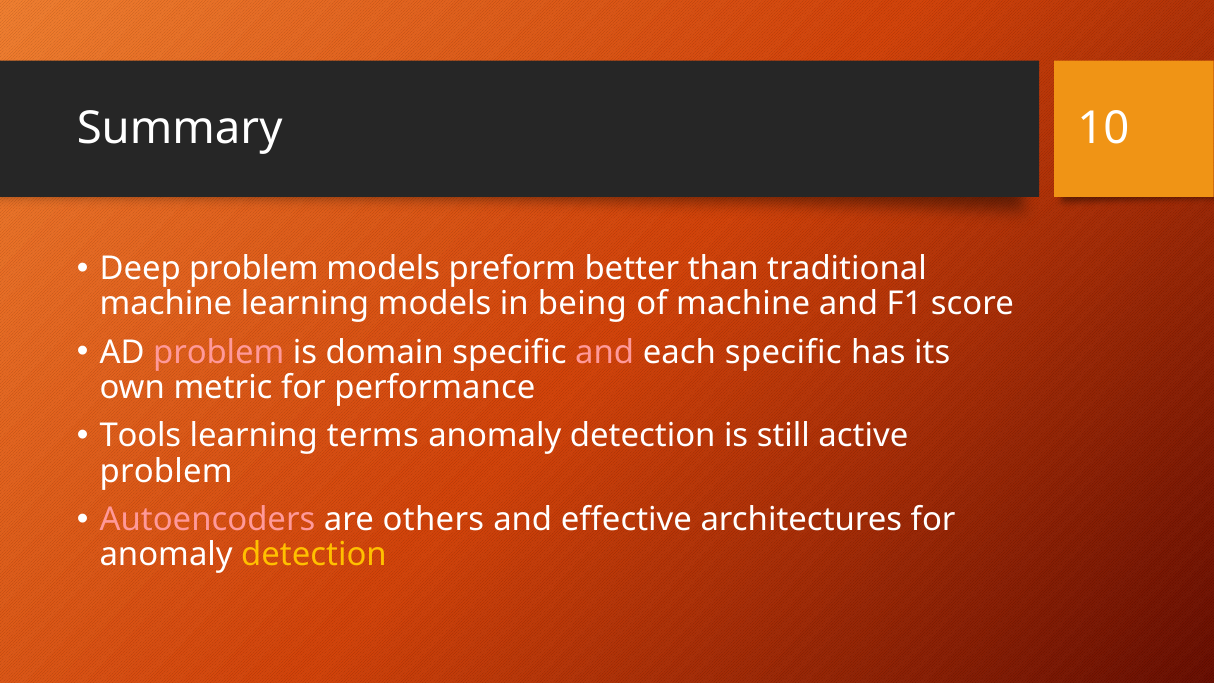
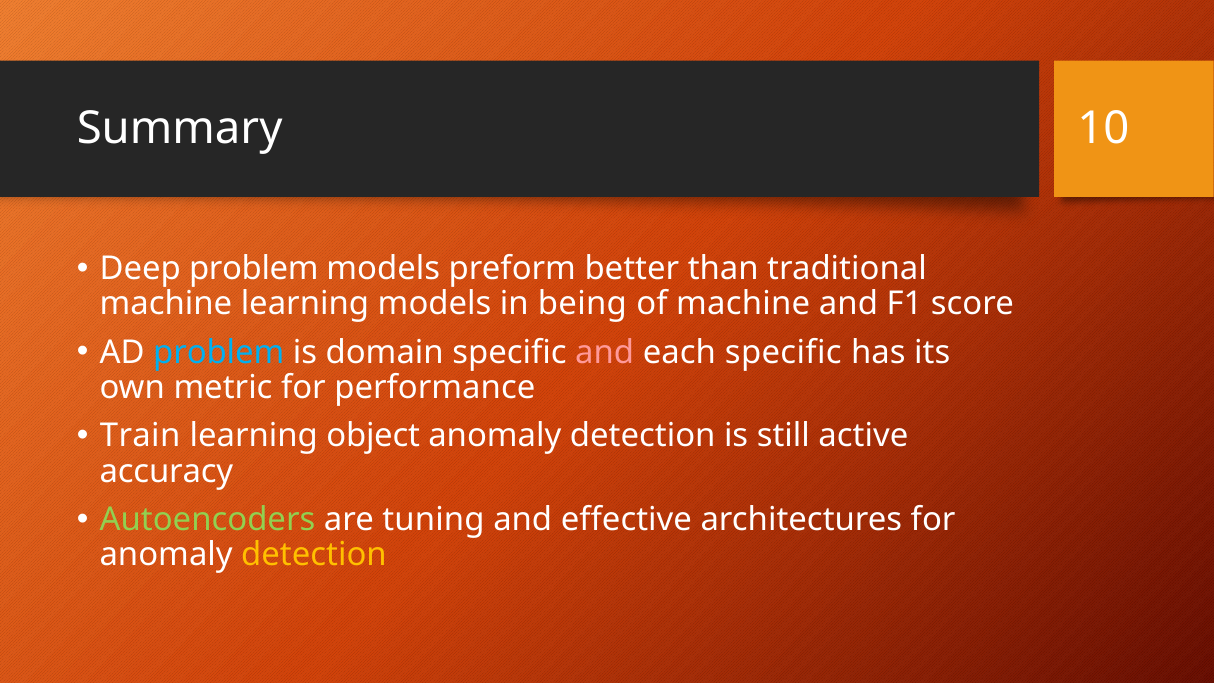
problem at (219, 352) colour: pink -> light blue
Tools: Tools -> Train
terms: terms -> object
problem at (166, 471): problem -> accuracy
Autoencoders colour: pink -> light green
others: others -> tuning
